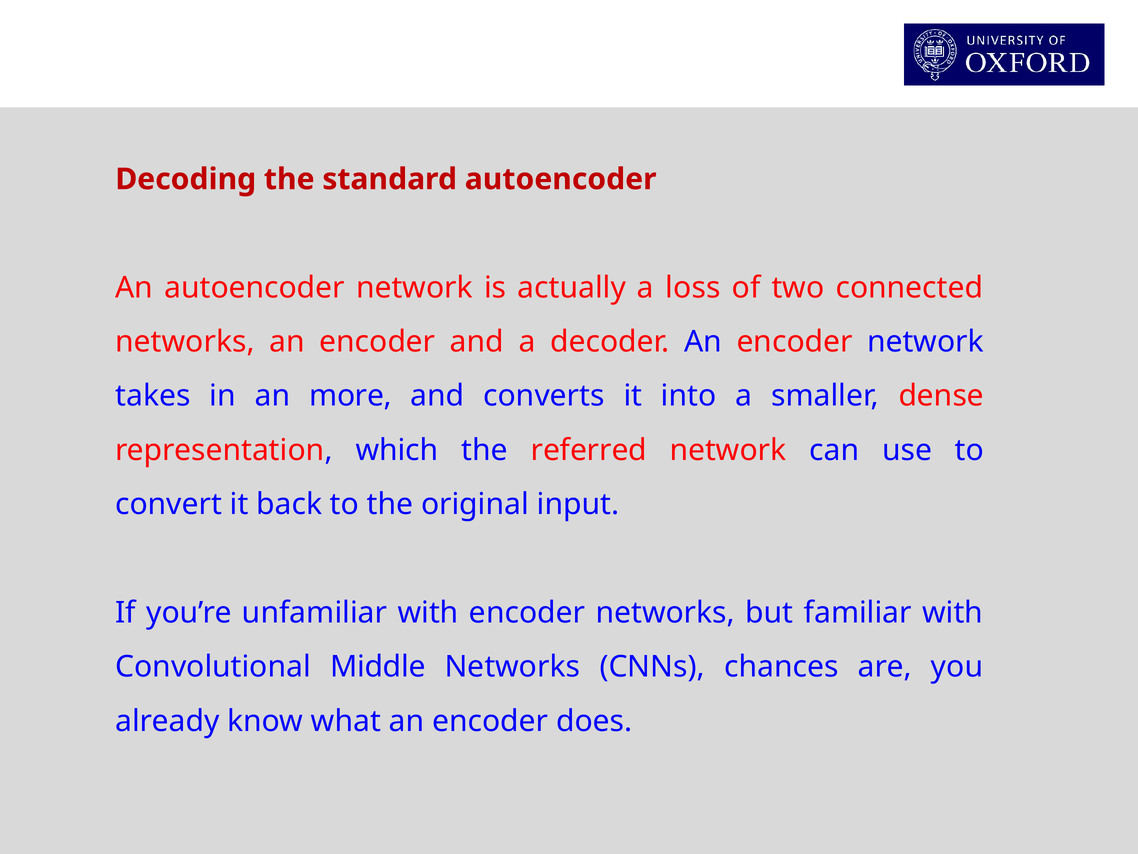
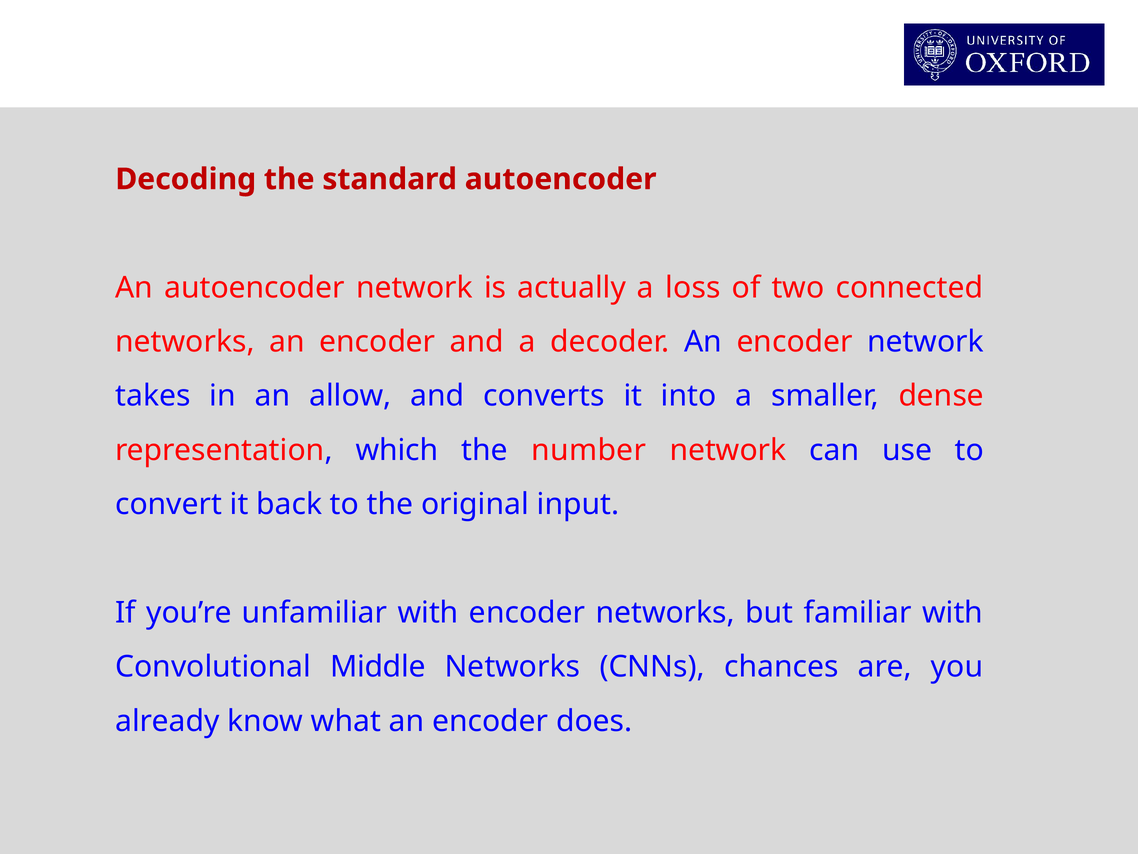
more: more -> allow
referred: referred -> number
